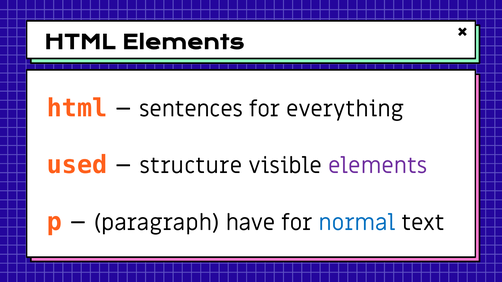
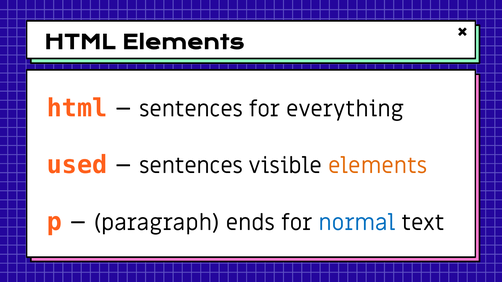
structure at (191, 166): structure -> sentences
elements at (378, 166) colour: purple -> orange
have: have -> ends
